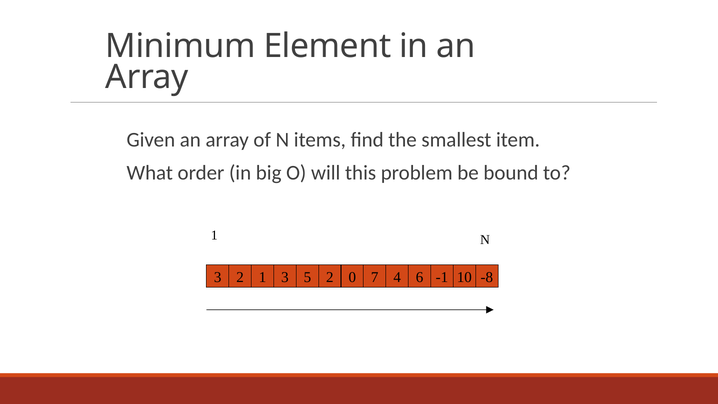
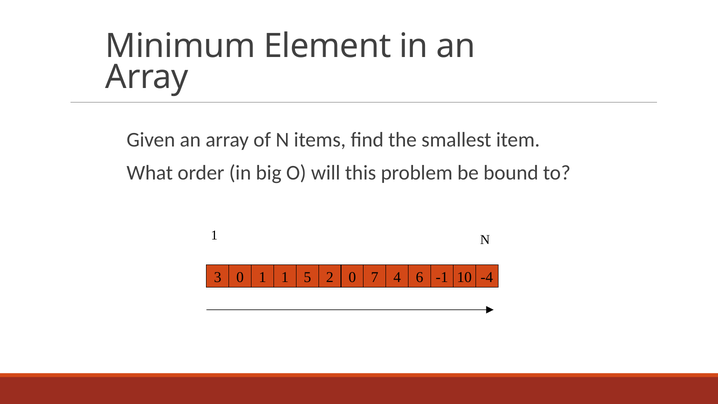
3 2: 2 -> 0
1 3: 3 -> 1
-8: -8 -> -4
